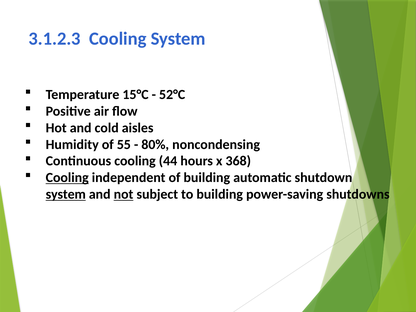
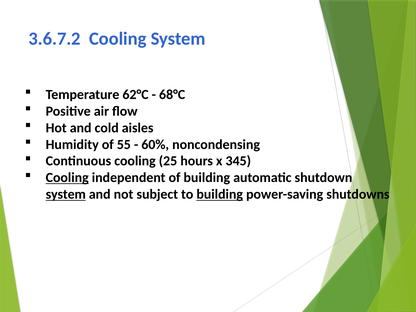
3.1.2.3: 3.1.2.3 -> 3.6.7.2
15°C: 15°C -> 62°C
52°C: 52°C -> 68°C
80%: 80% -> 60%
44: 44 -> 25
368: 368 -> 345
not underline: present -> none
building at (220, 194) underline: none -> present
